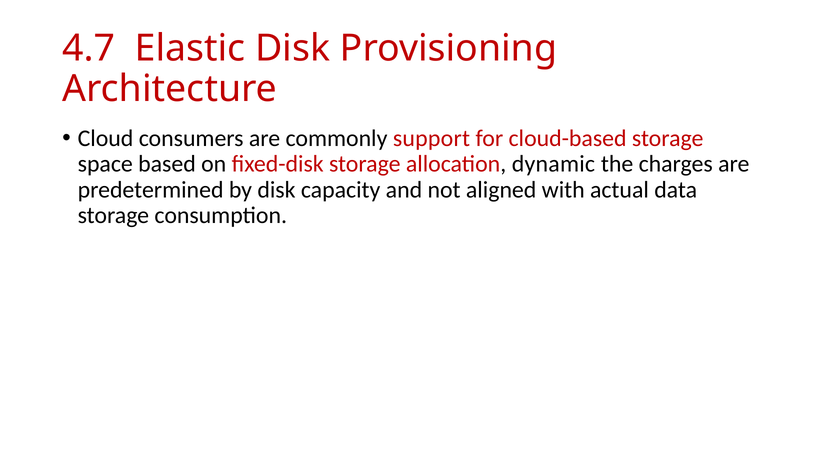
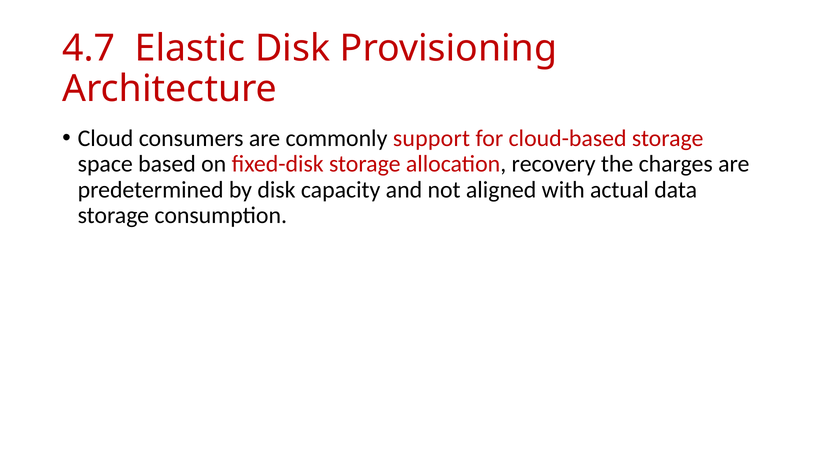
dynamic: dynamic -> recovery
